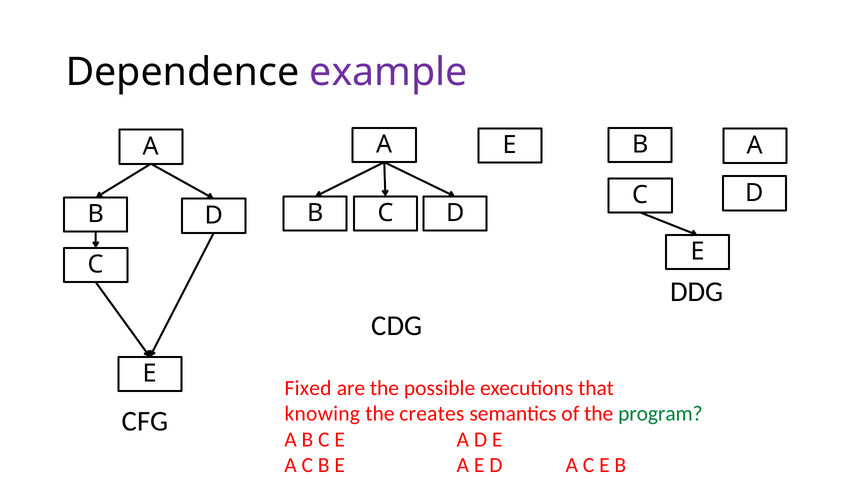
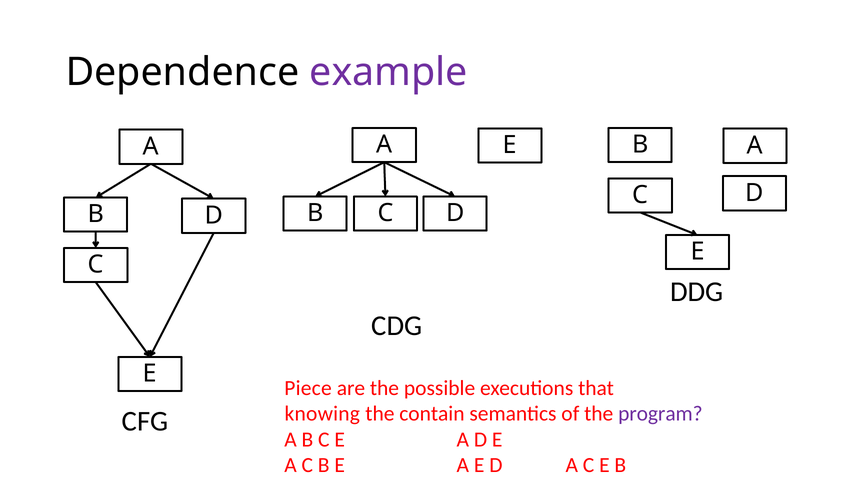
Fixed: Fixed -> Piece
creates: creates -> contain
program colour: green -> purple
